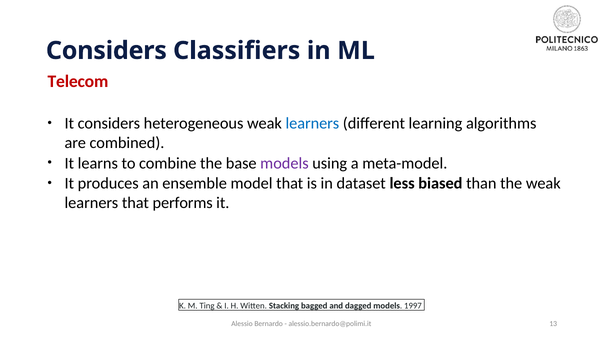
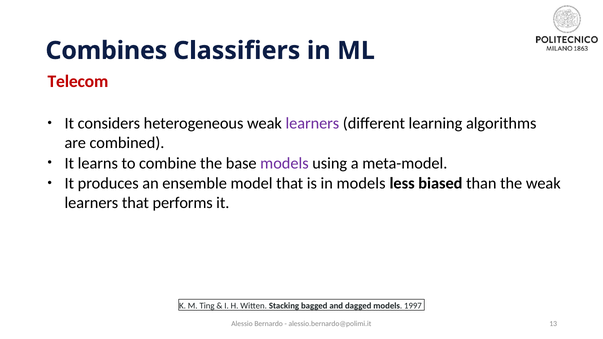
Considers at (106, 51): Considers -> Combines
learners at (312, 124) colour: blue -> purple
in dataset: dataset -> models
